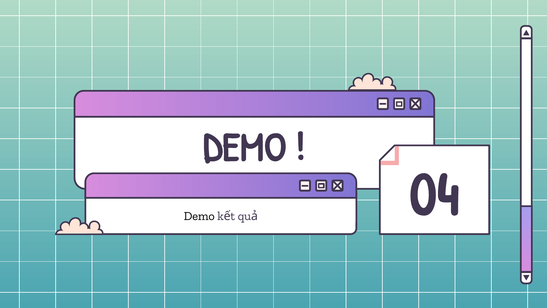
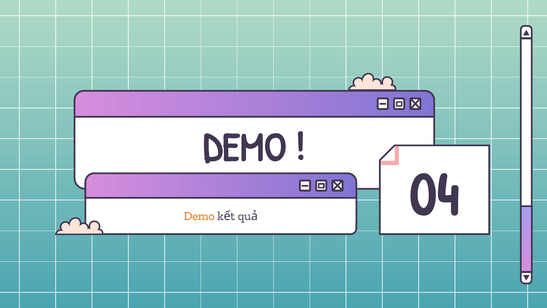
Demo at (199, 216) colour: black -> orange
